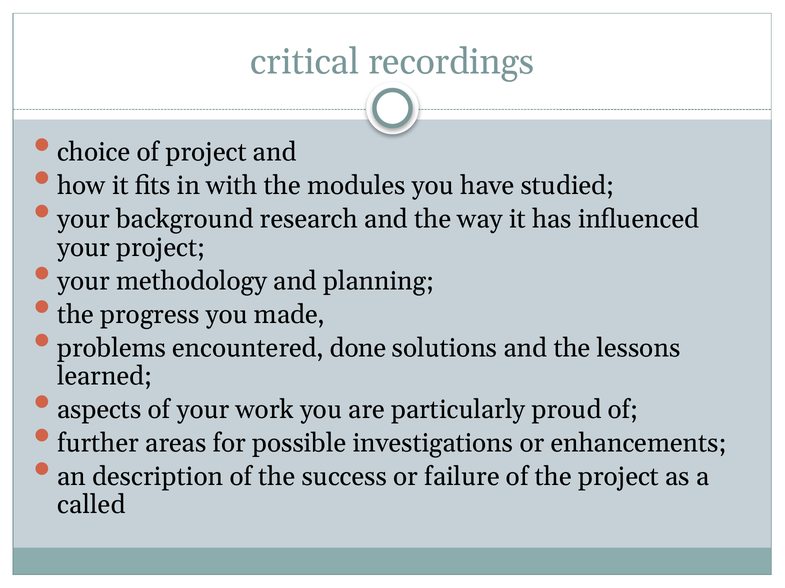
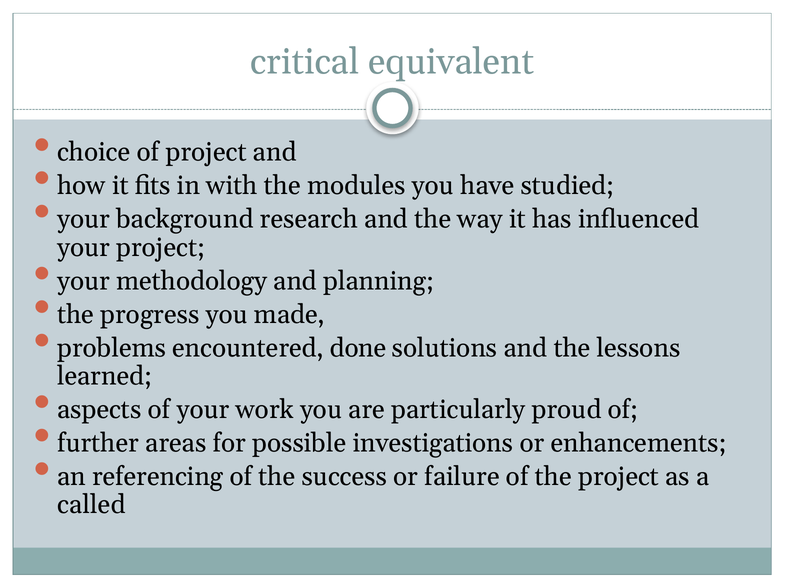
recordings: recordings -> equivalent
description: description -> referencing
